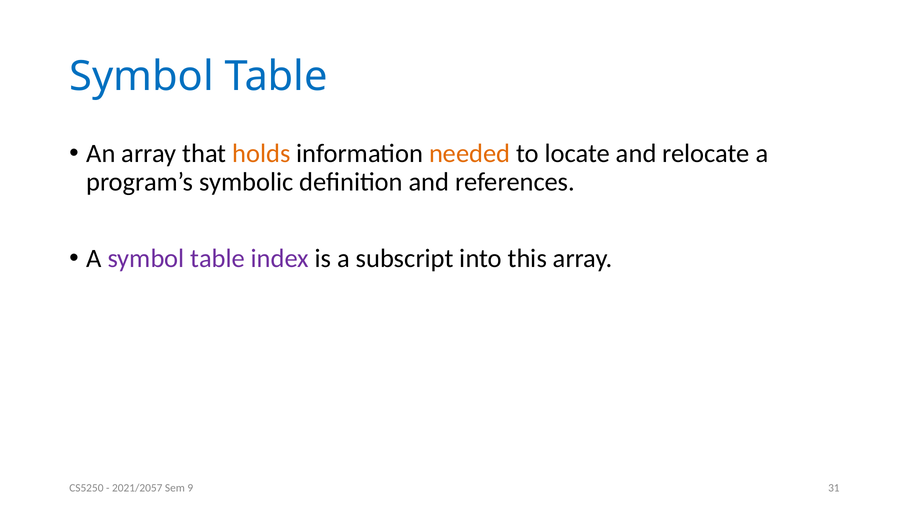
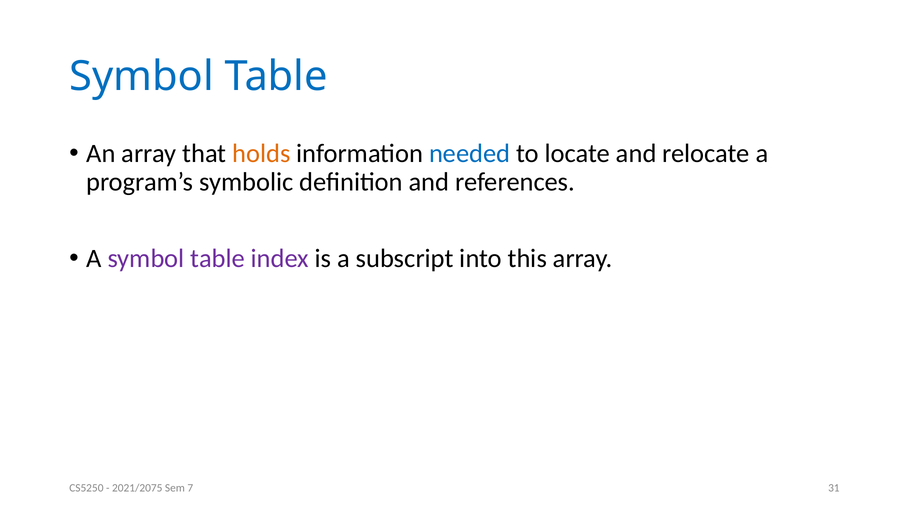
needed colour: orange -> blue
2021/2057: 2021/2057 -> 2021/2075
9: 9 -> 7
